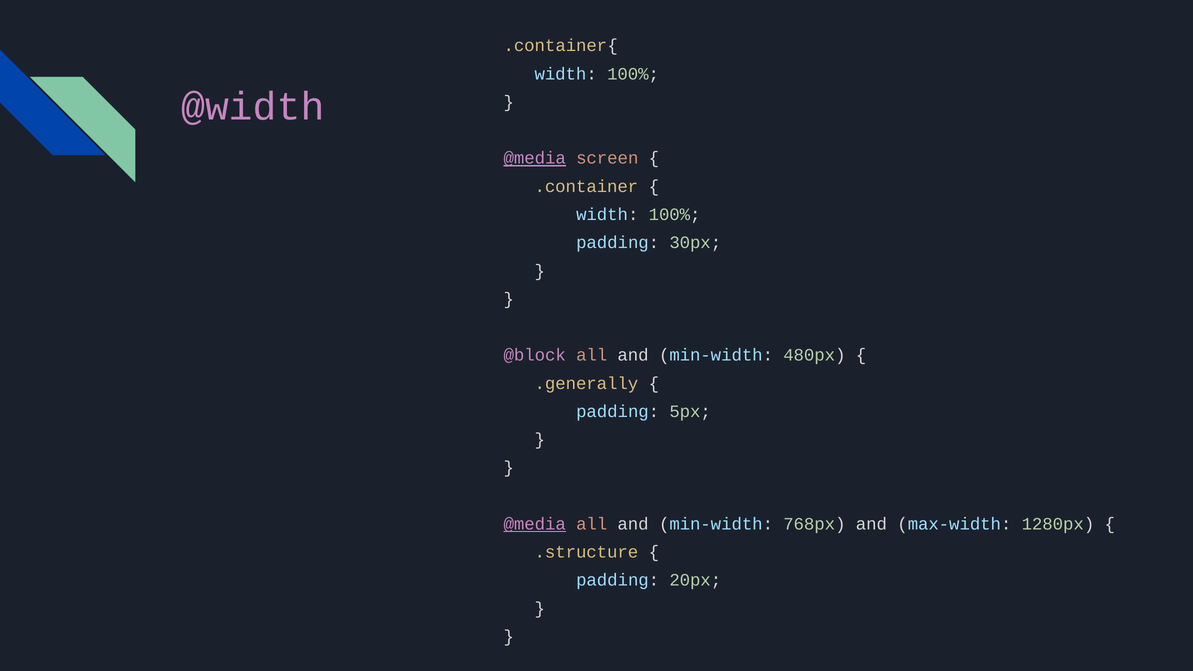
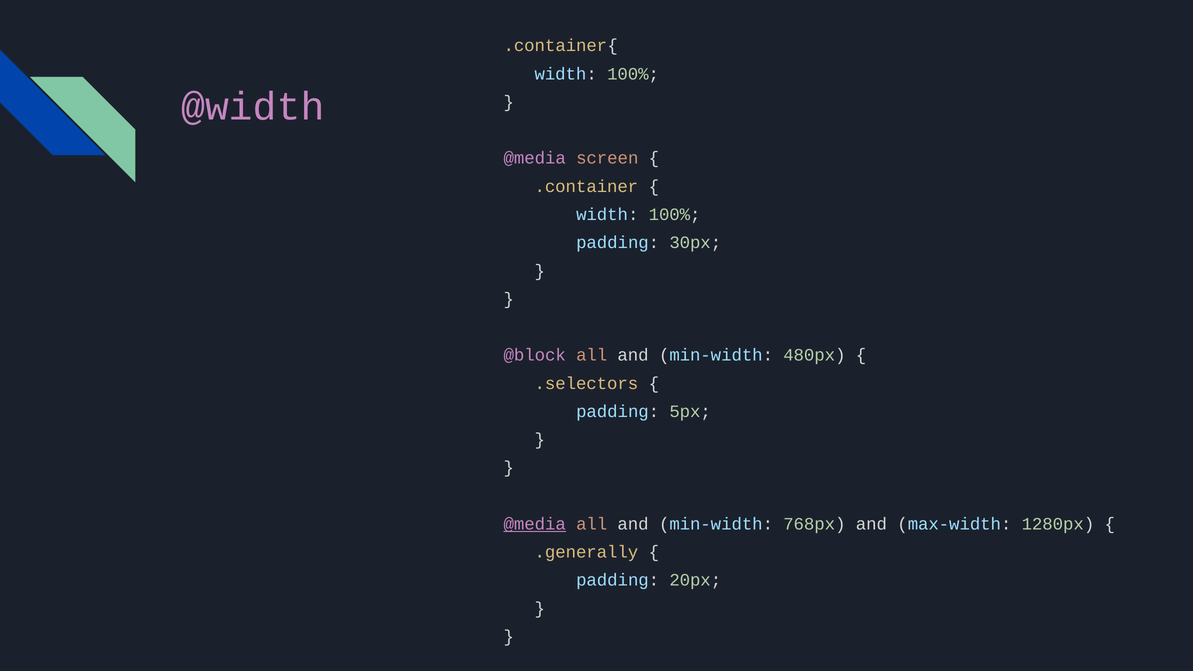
@media at (535, 158) underline: present -> none
.generally: .generally -> .selectors
.structure: .structure -> .generally
